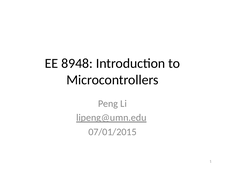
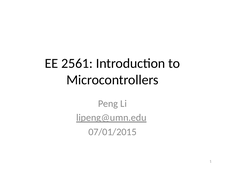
8948: 8948 -> 2561
